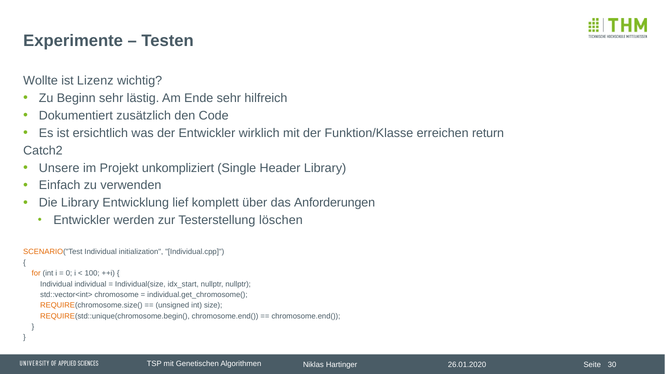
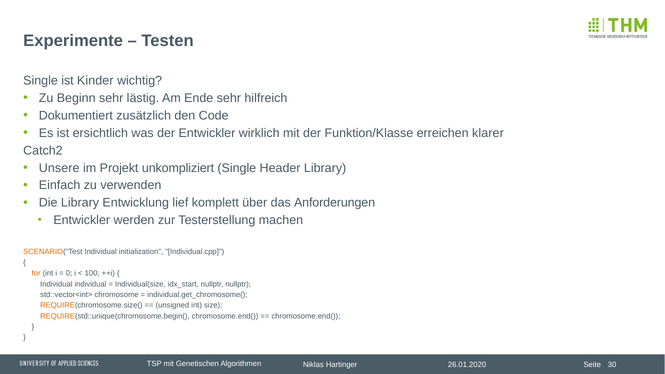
Wollte at (41, 81): Wollte -> Single
Lizenz: Lizenz -> Kinder
return: return -> klarer
löschen: löschen -> machen
